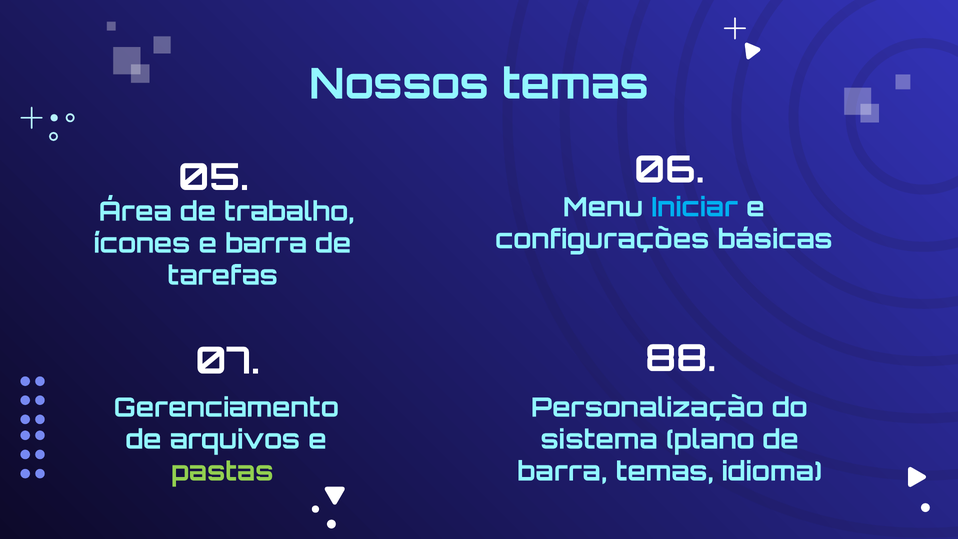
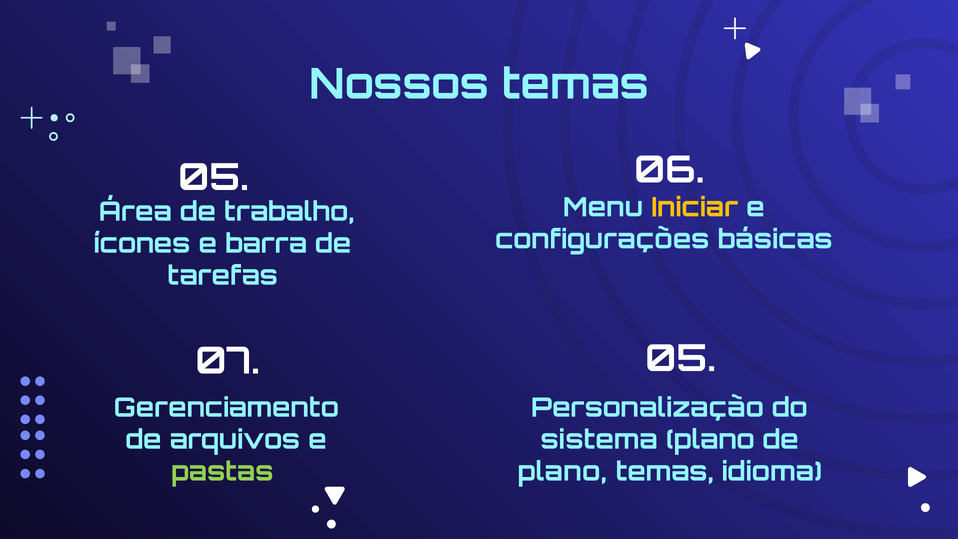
Iniciar colour: light blue -> yellow
07 88: 88 -> 05
barra at (562, 472): barra -> plano
